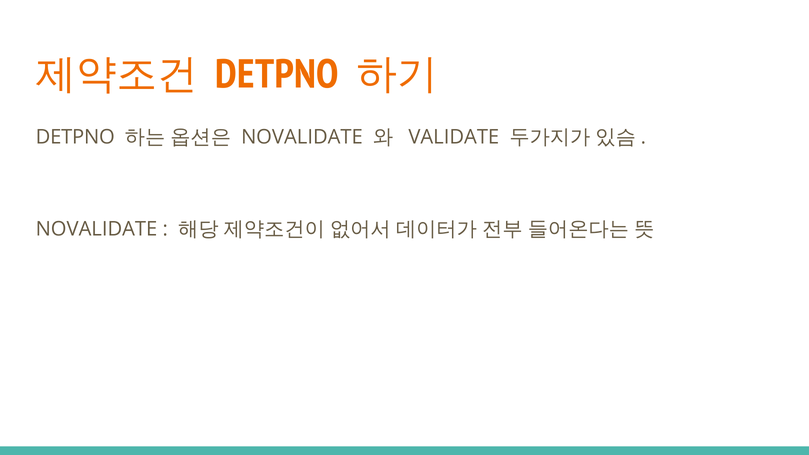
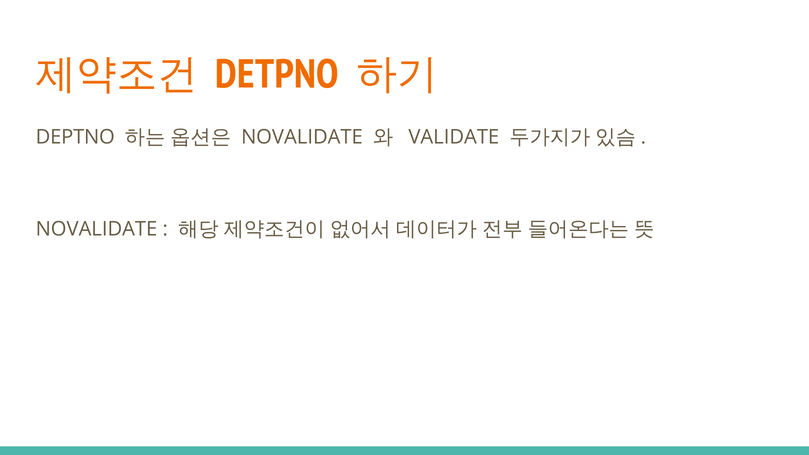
DETPNO at (75, 137): DETPNO -> DEPTNO
